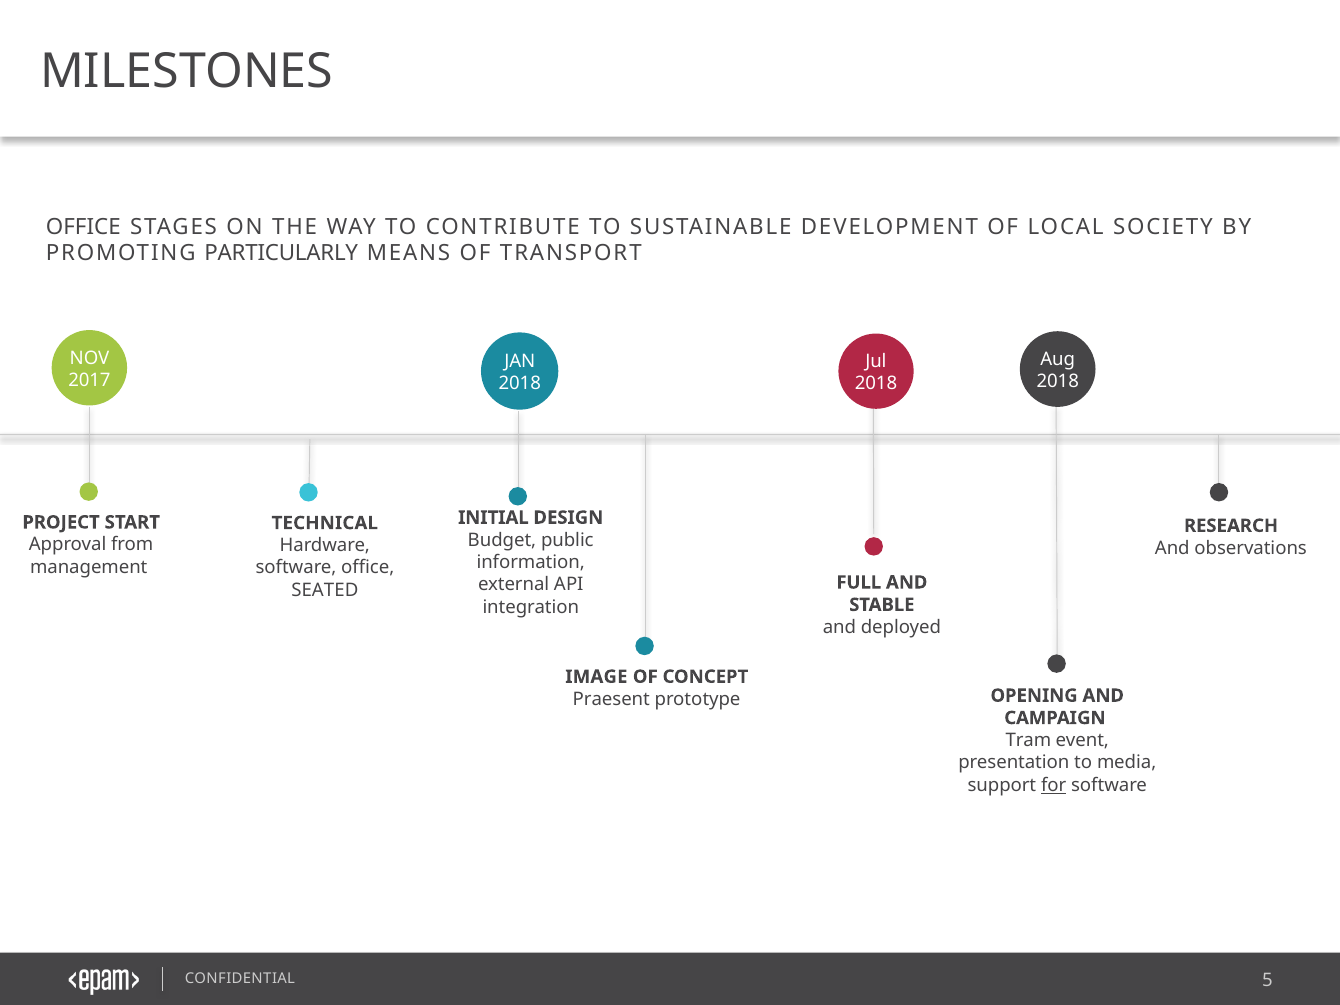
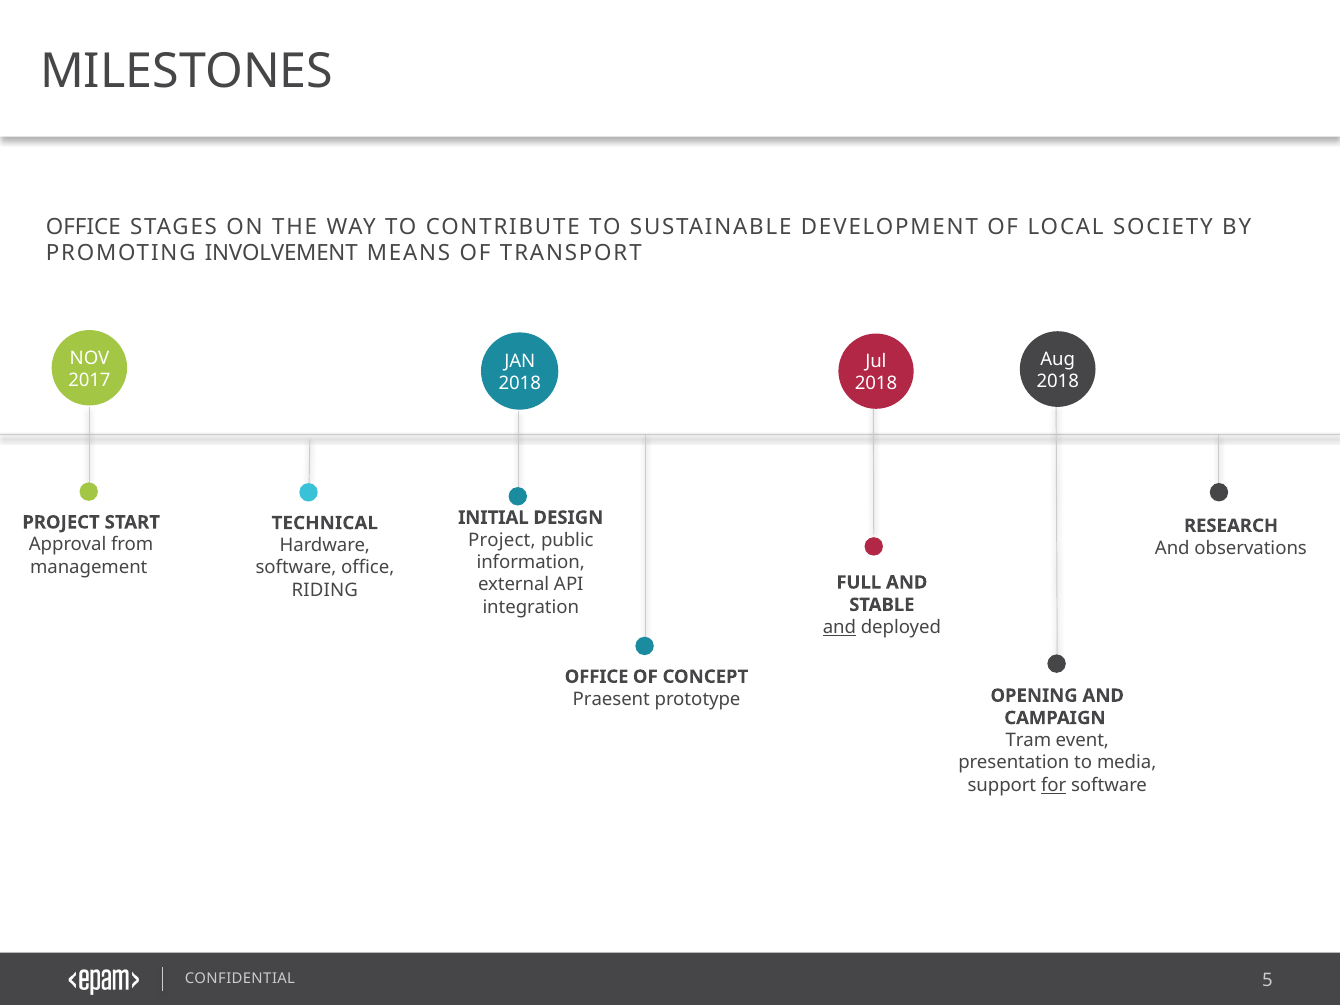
PARTICULARLY: PARTICULARLY -> INVOLVEMENT
Budget at (502, 540): Budget -> Project
SEATED: SEATED -> RIDING
and at (839, 627) underline: none -> present
IMAGE at (596, 677): IMAGE -> OFFICE
